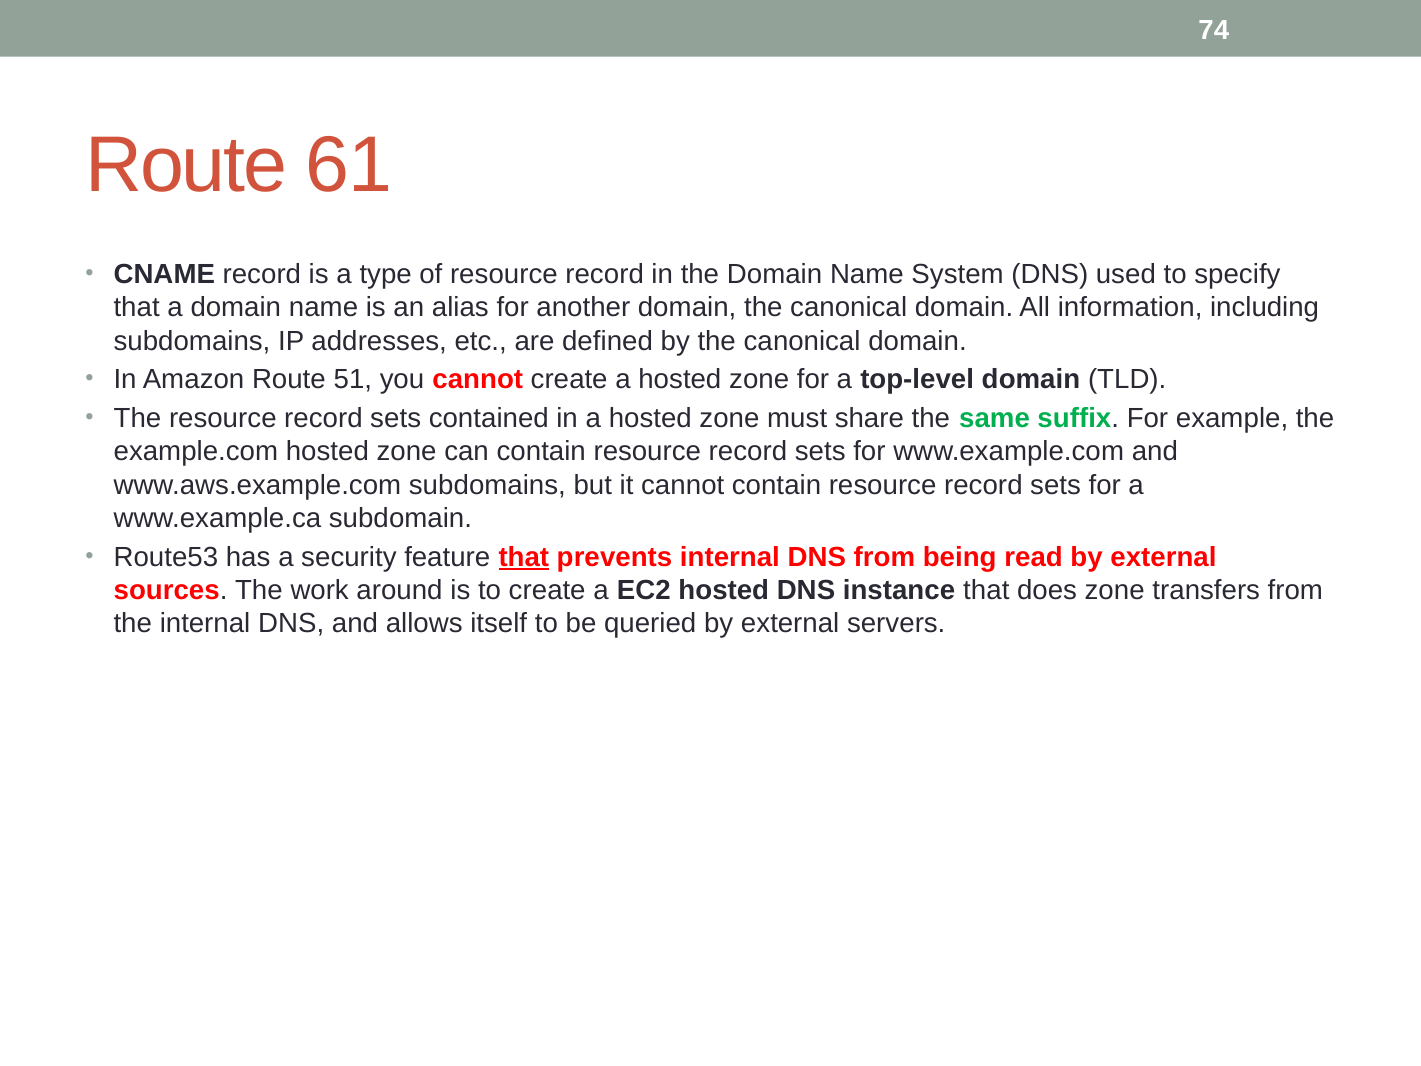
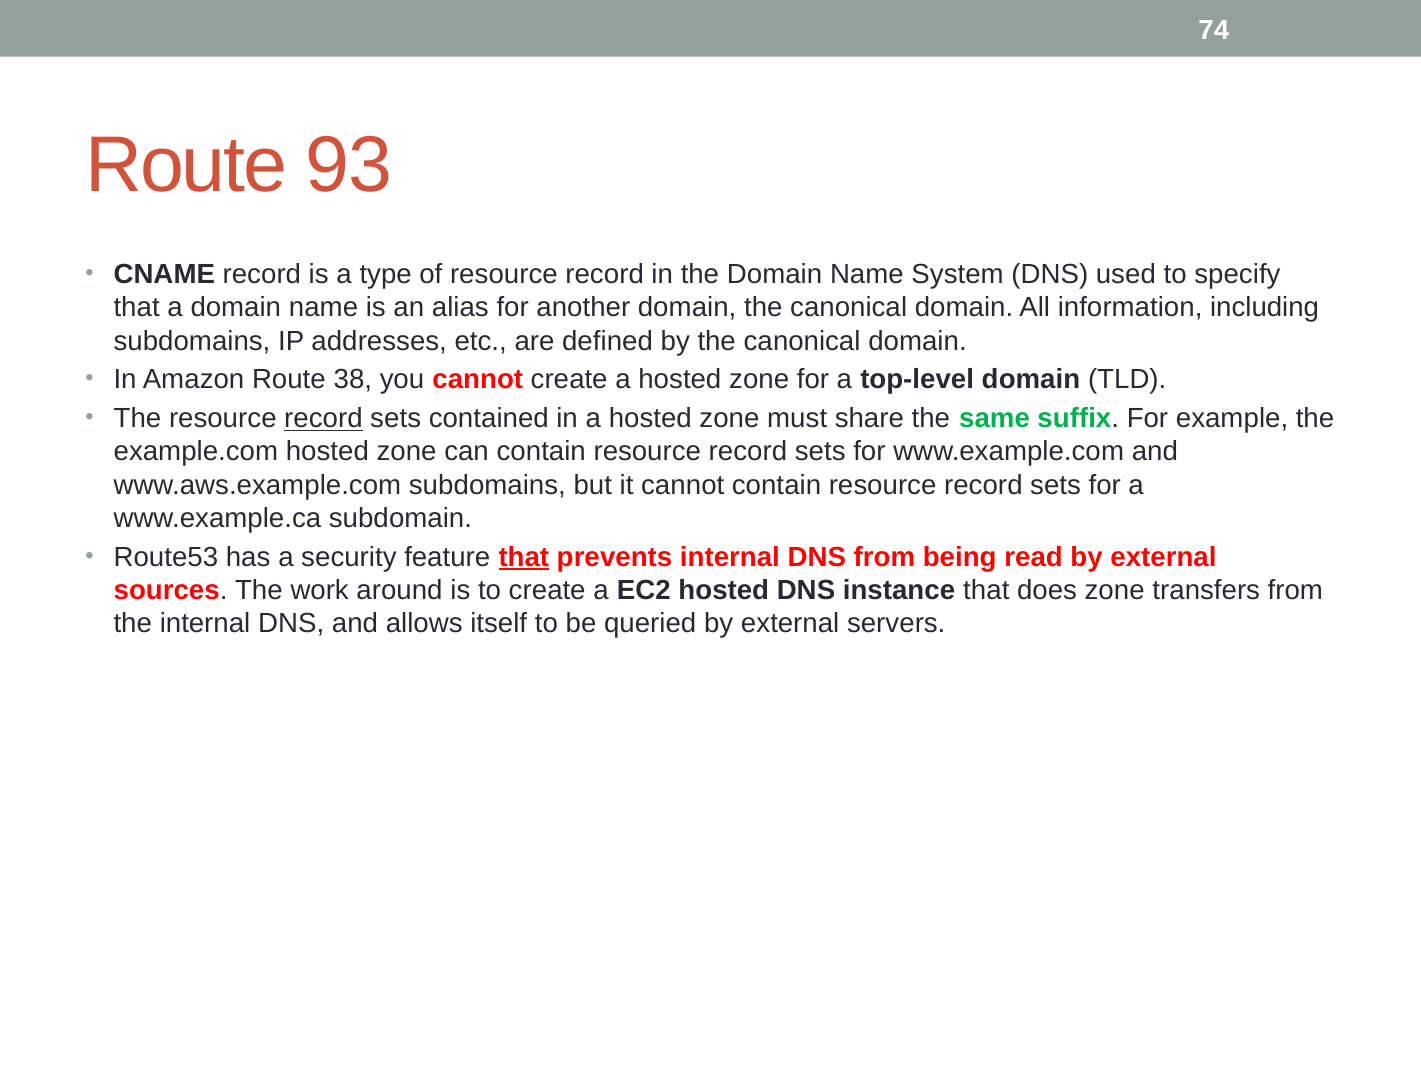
61: 61 -> 93
51: 51 -> 38
record at (323, 418) underline: none -> present
